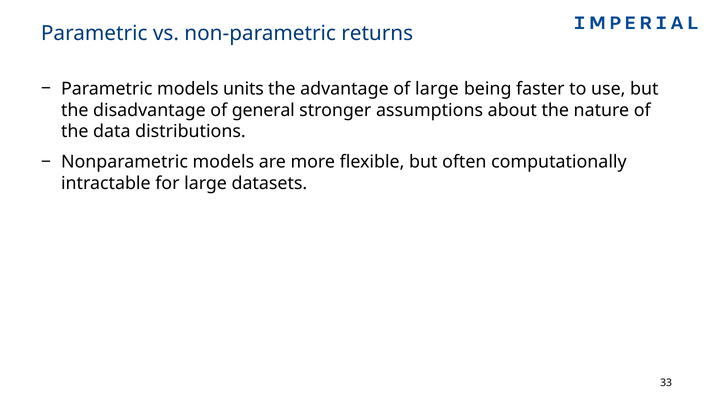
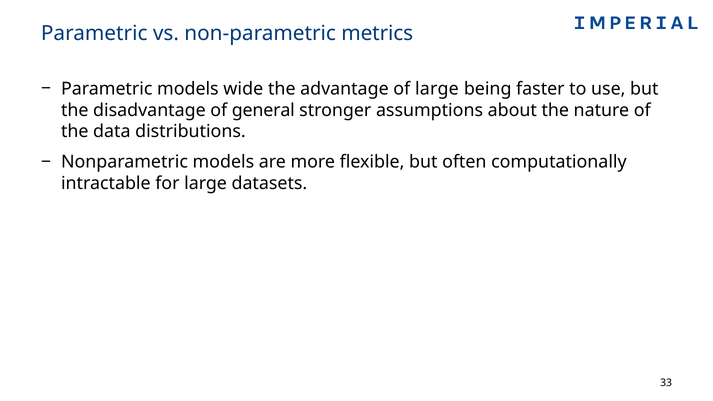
returns: returns -> metrics
units: units -> wide
